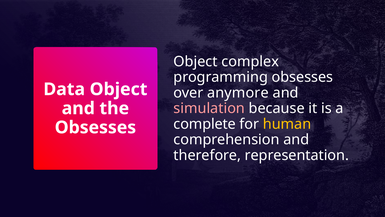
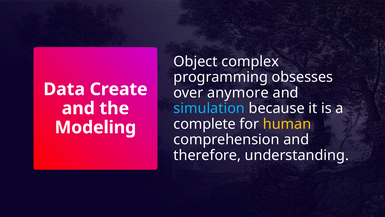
Data Object: Object -> Create
simulation colour: pink -> light blue
Obsesses at (95, 127): Obsesses -> Modeling
representation: representation -> understanding
